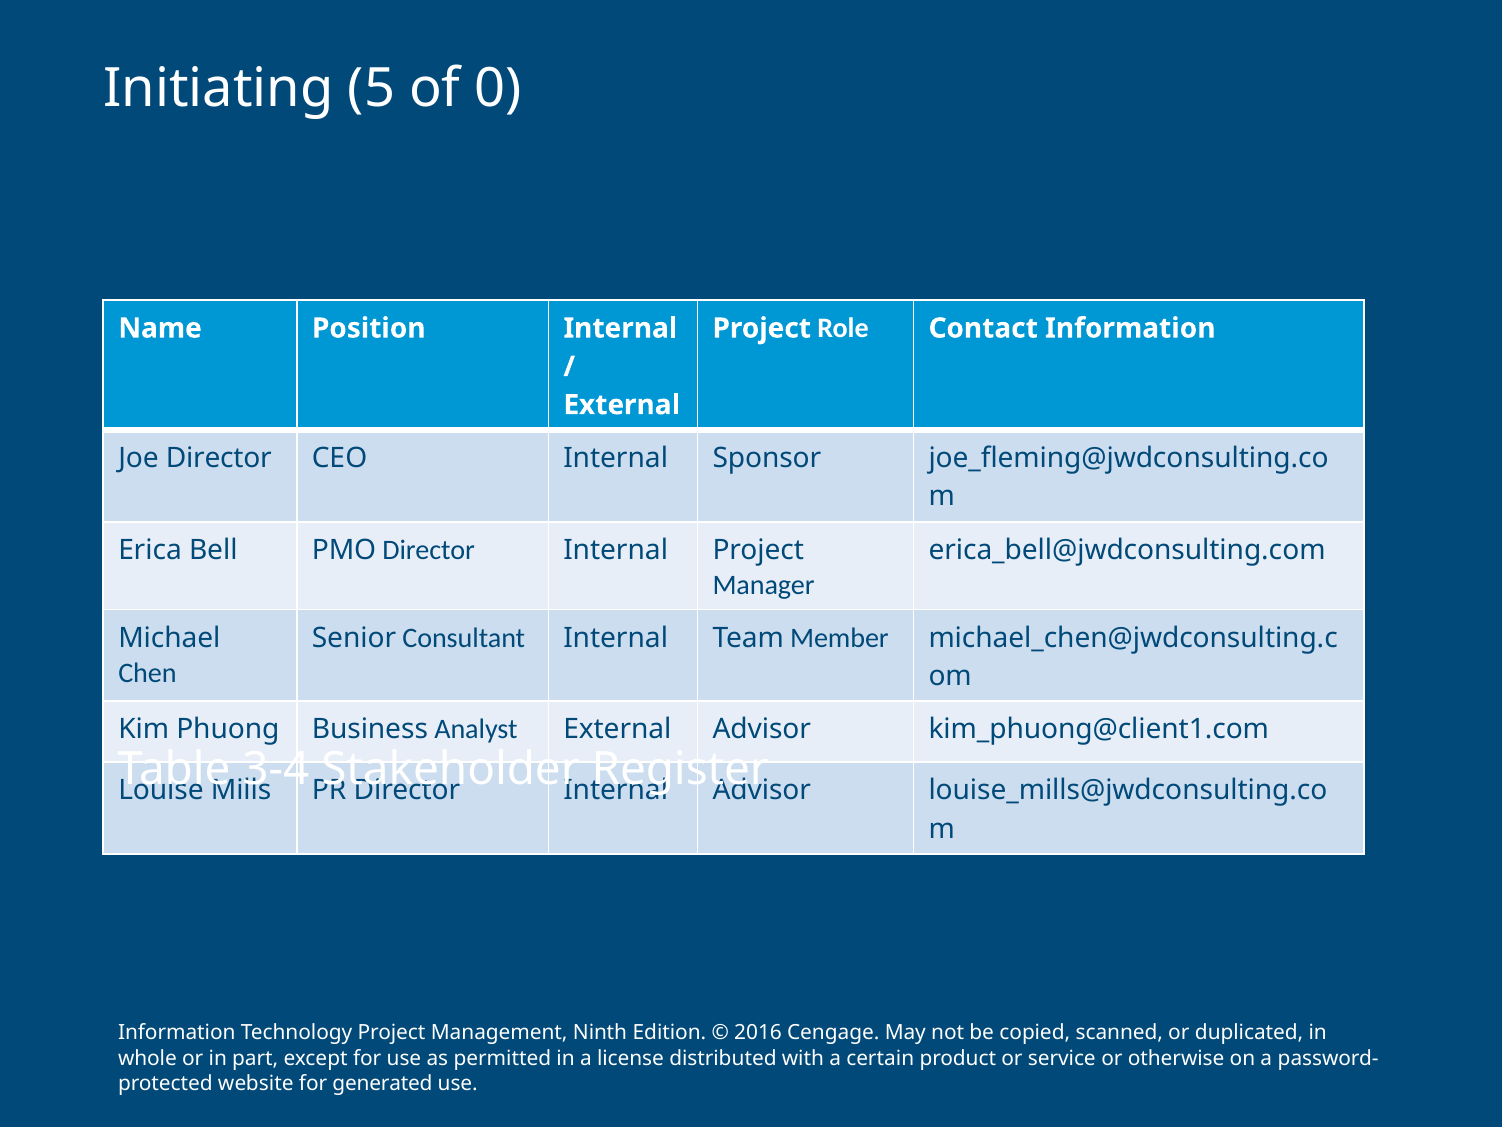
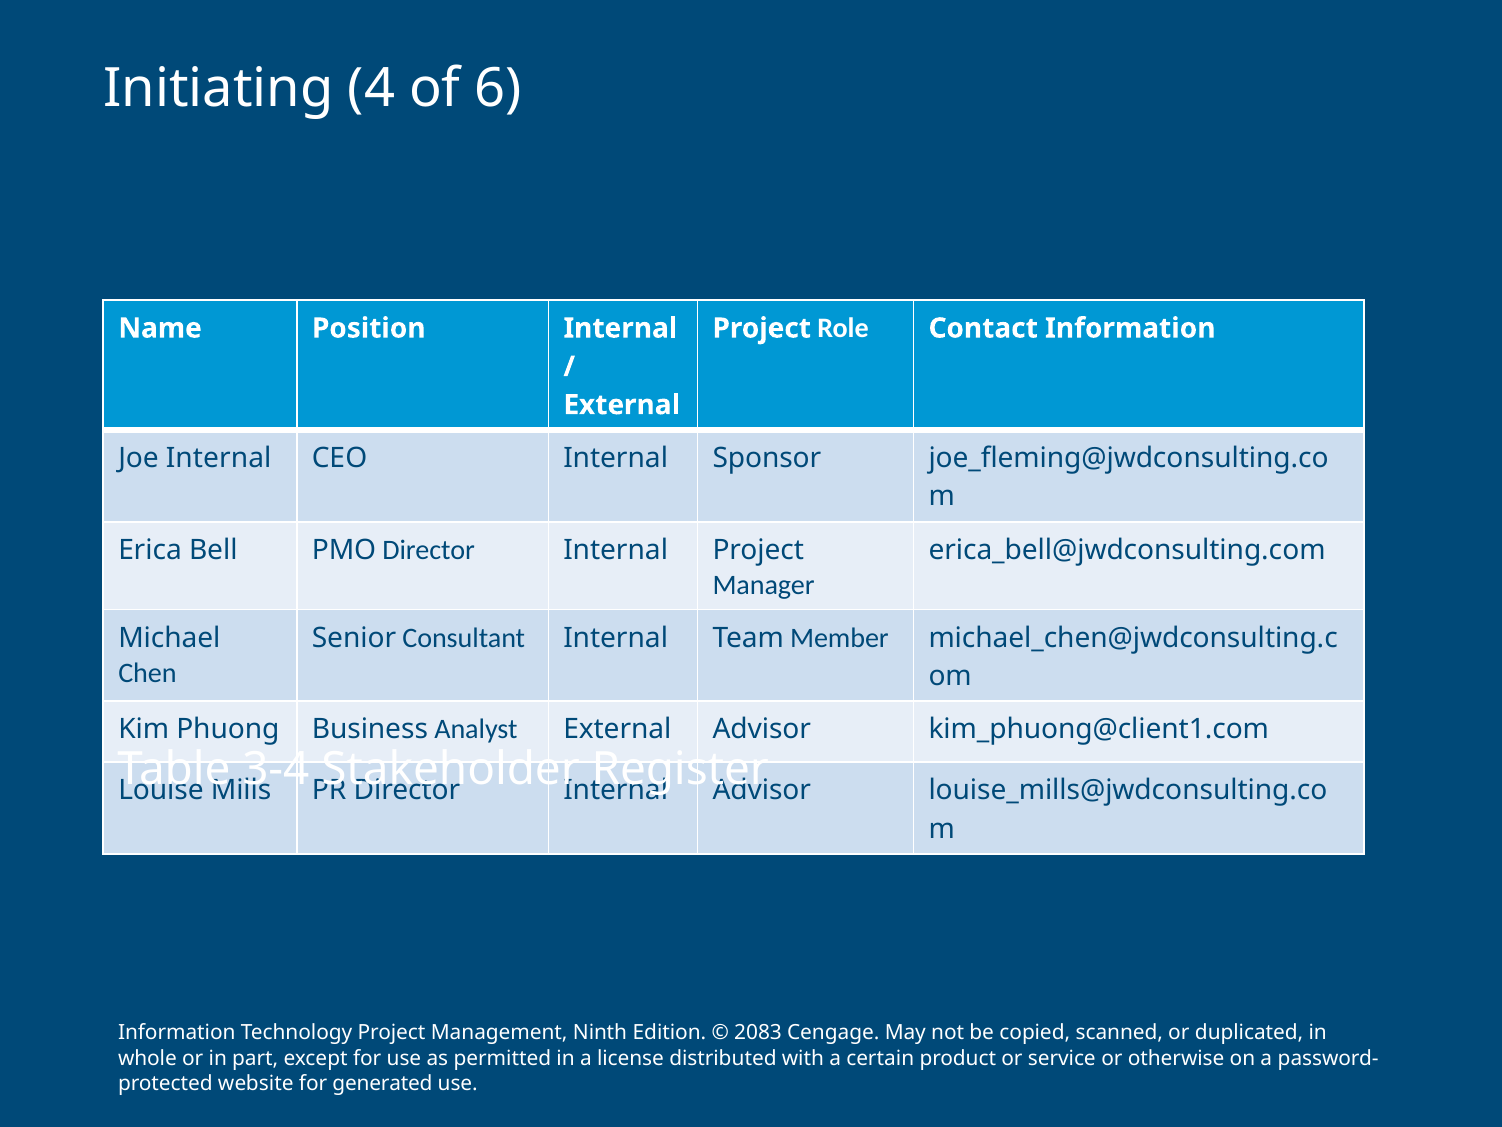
5: 5 -> 4
0: 0 -> 6
Joe Director: Director -> Internal
2016: 2016 -> 2083
